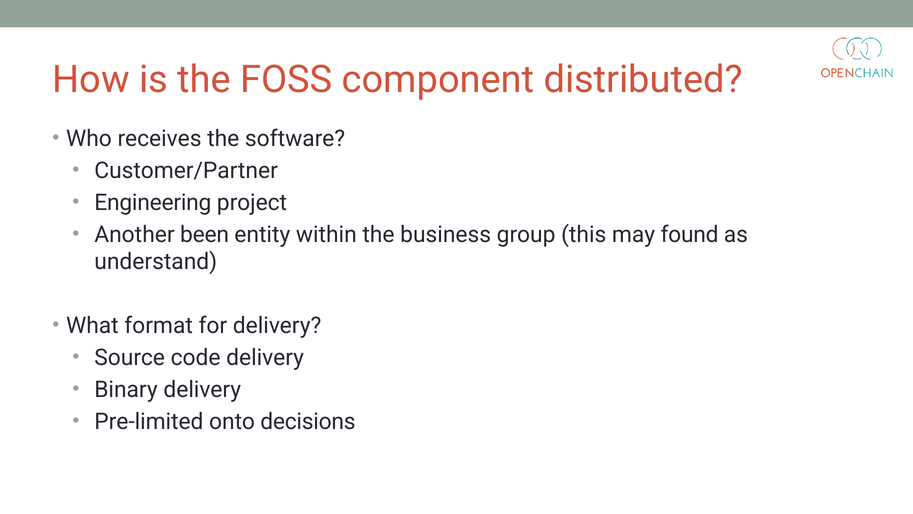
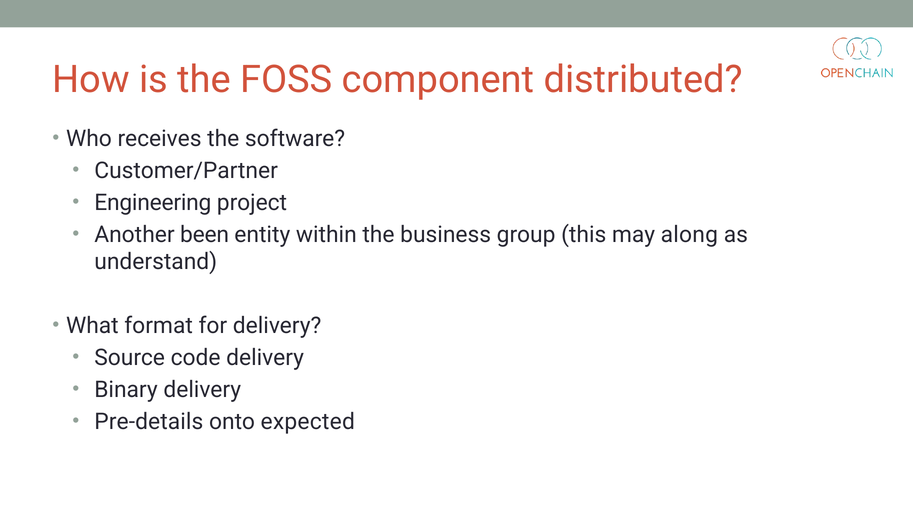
found: found -> along
Pre-limited: Pre-limited -> Pre-details
decisions: decisions -> expected
